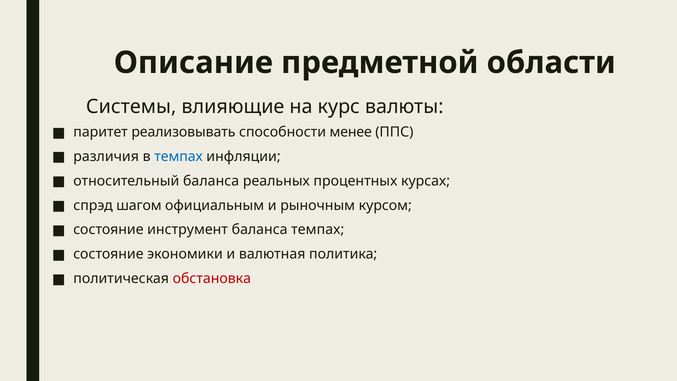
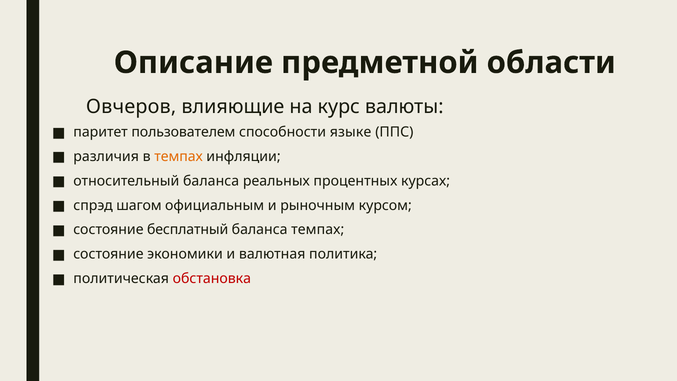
Системы: Системы -> Овчеров
реализовывать: реализовывать -> пользователем
менее: менее -> языке
темпах at (179, 157) colour: blue -> orange
инструмент: инструмент -> бесплатный
